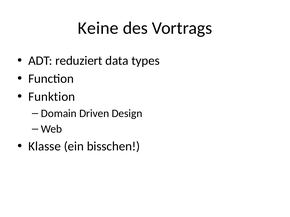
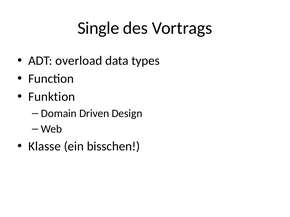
Keine: Keine -> Single
reduziert: reduziert -> overload
